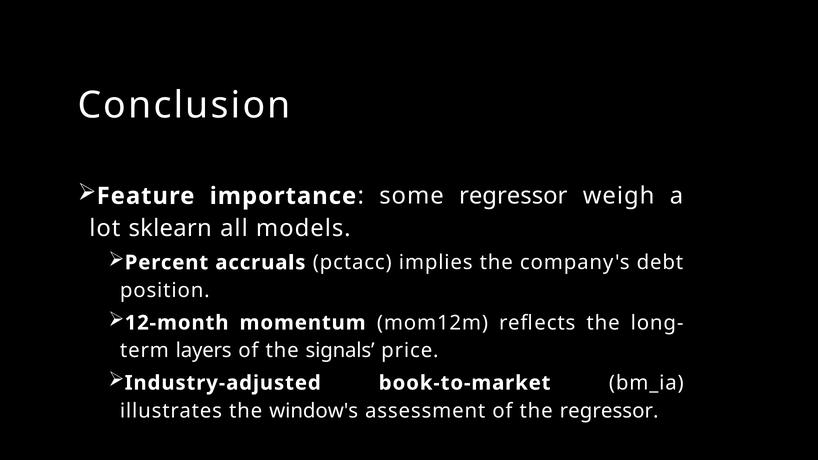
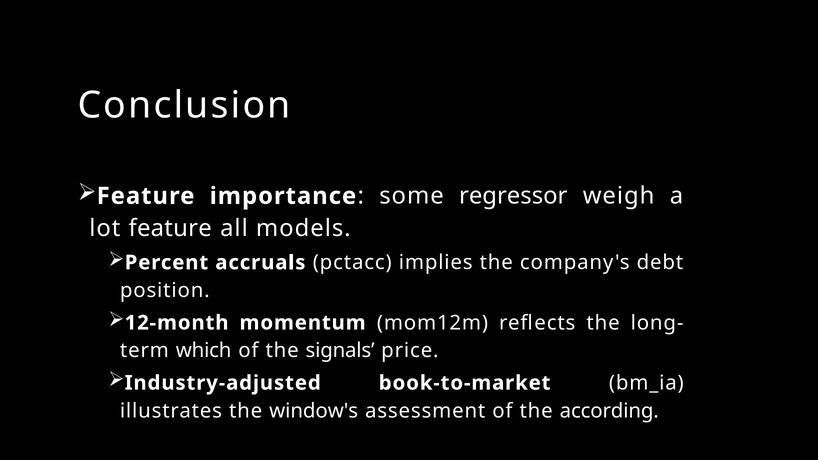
lot sklearn: sklearn -> feature
layers: layers -> which
the regressor: regressor -> according
